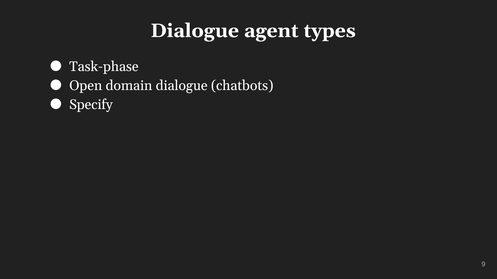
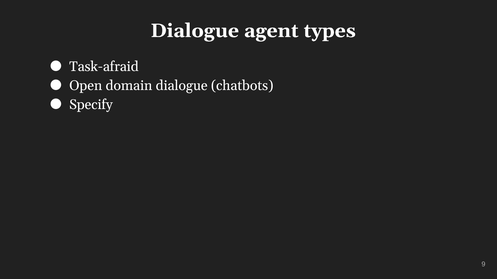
Task-phase: Task-phase -> Task-afraid
